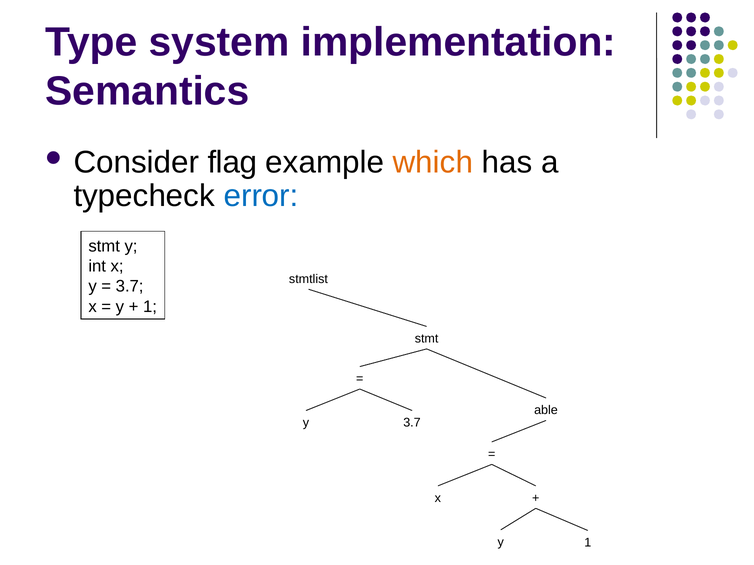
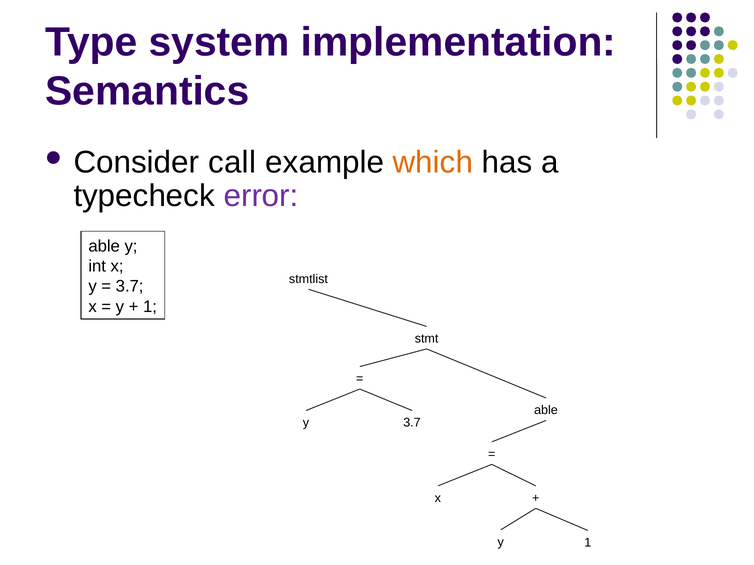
flag: flag -> call
error colour: blue -> purple
stmt at (104, 246): stmt -> able
